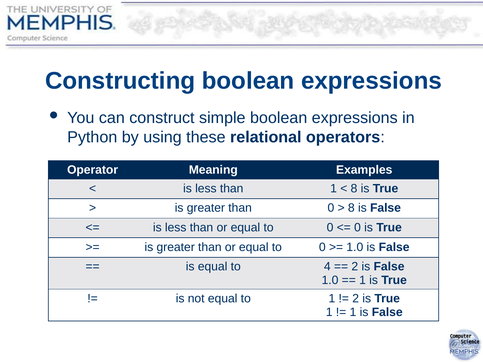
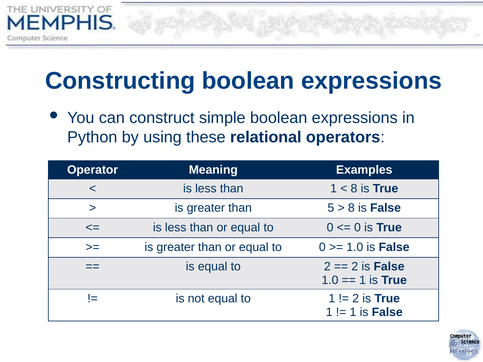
than 0: 0 -> 5
to 4: 4 -> 2
